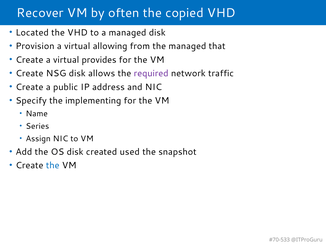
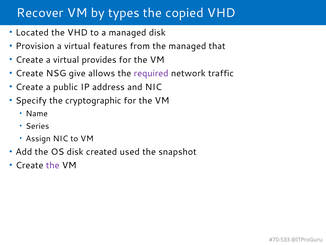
often: often -> types
allowing: allowing -> features
NSG disk: disk -> give
implementing: implementing -> cryptographic
the at (53, 165) colour: blue -> purple
